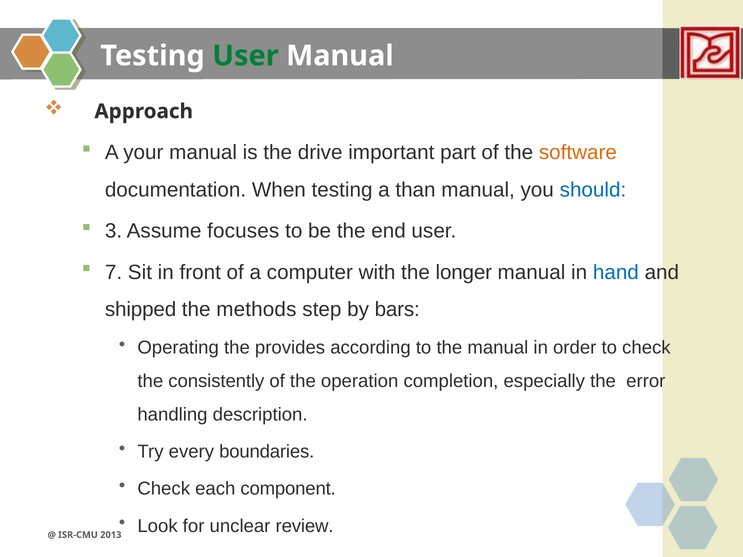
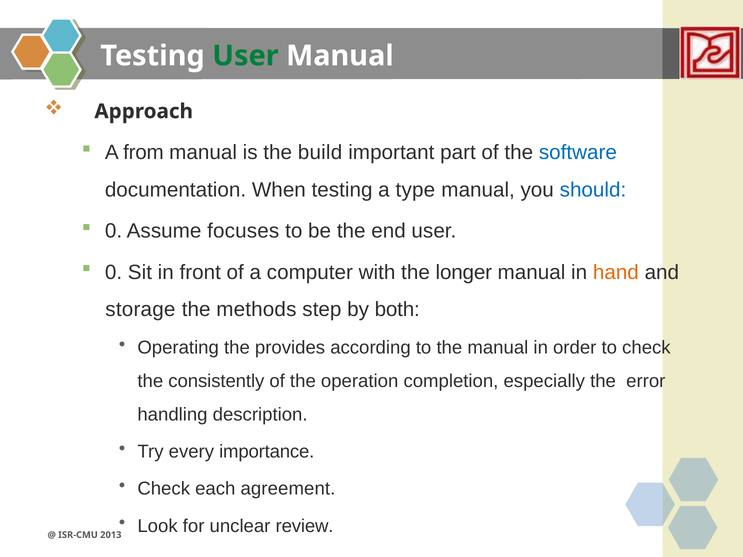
your: your -> from
drive: drive -> build
software colour: orange -> blue
than: than -> type
3 at (114, 231): 3 -> 0
7 at (114, 272): 7 -> 0
hand colour: blue -> orange
shipped: shipped -> storage
bars: bars -> both
boundaries: boundaries -> importance
component: component -> agreement
